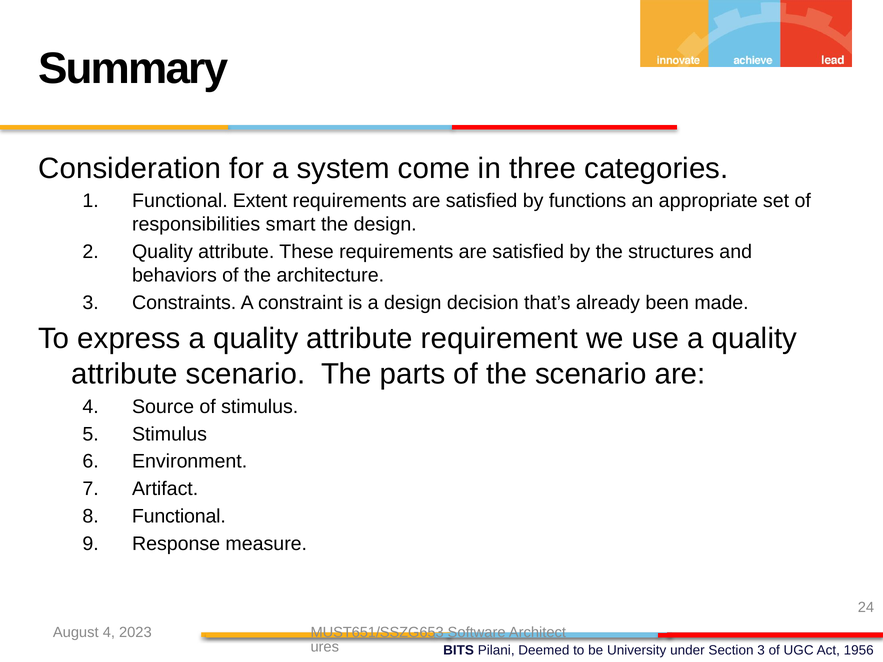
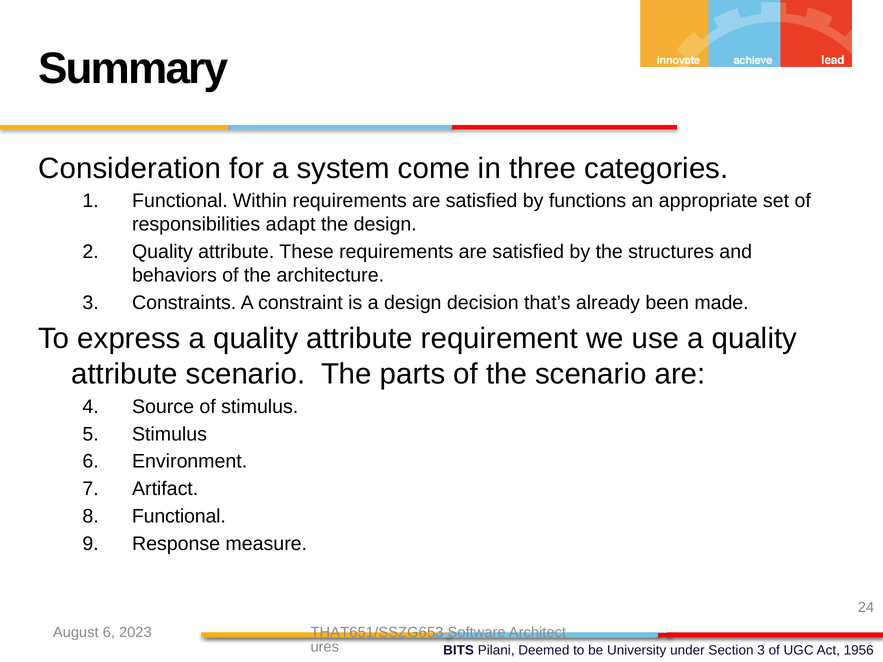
Extent: Extent -> Within
smart: smart -> adapt
August 4: 4 -> 6
MUST651/SSZG653: MUST651/SSZG653 -> THAT651/SSZG653
